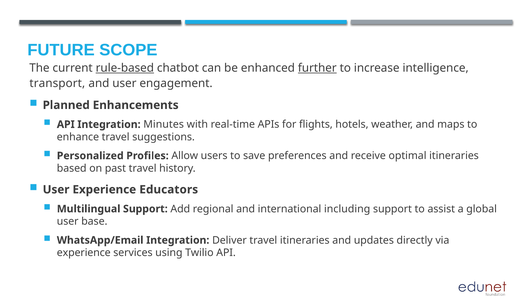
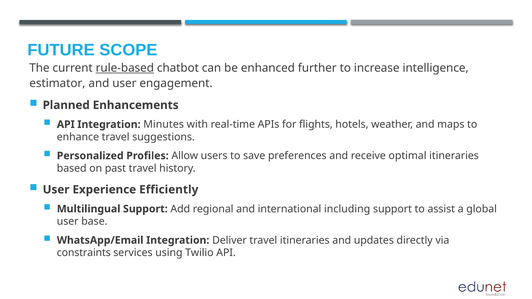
further underline: present -> none
transport: transport -> estimator
Educators: Educators -> Efficiently
experience at (84, 253): experience -> constraints
